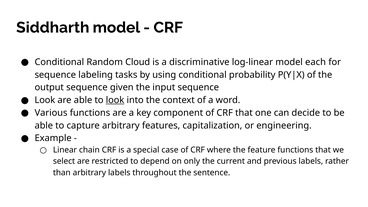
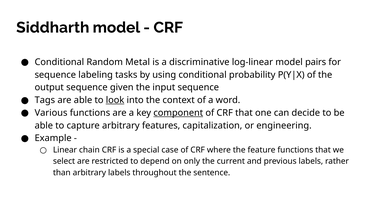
Cloud: Cloud -> Metal
each: each -> pairs
Look at (45, 100): Look -> Tags
component underline: none -> present
